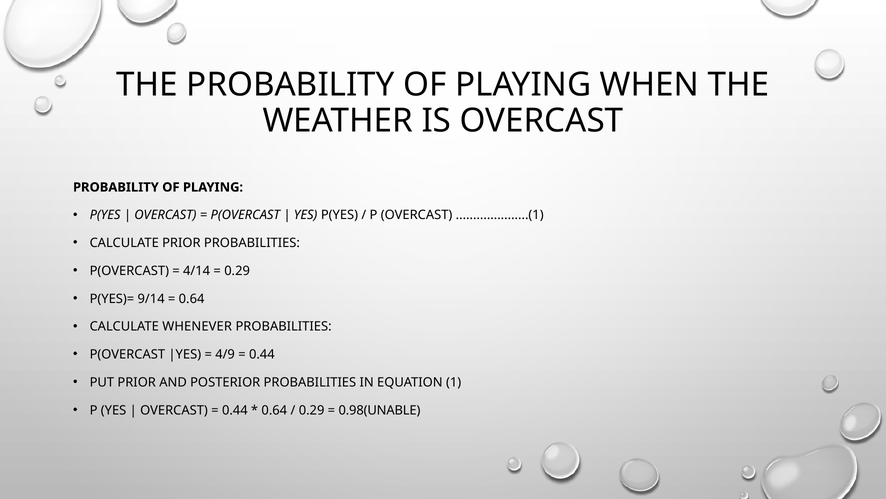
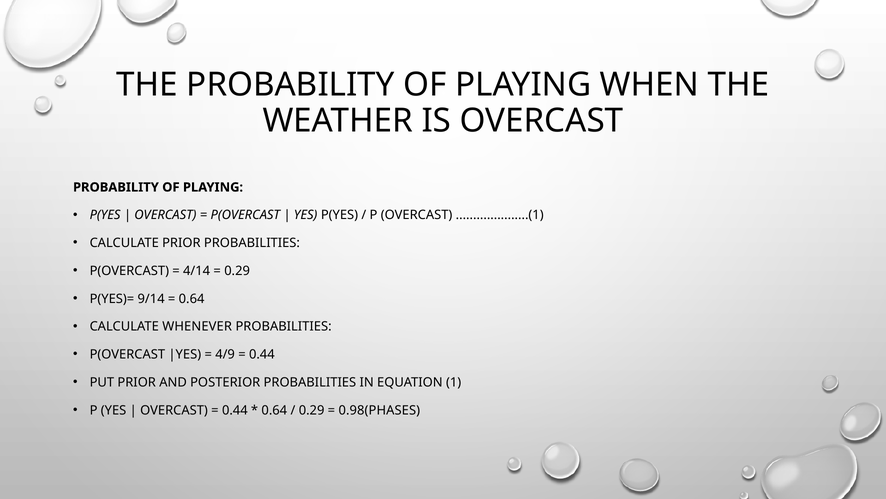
0.98(UNABLE: 0.98(UNABLE -> 0.98(PHASES
